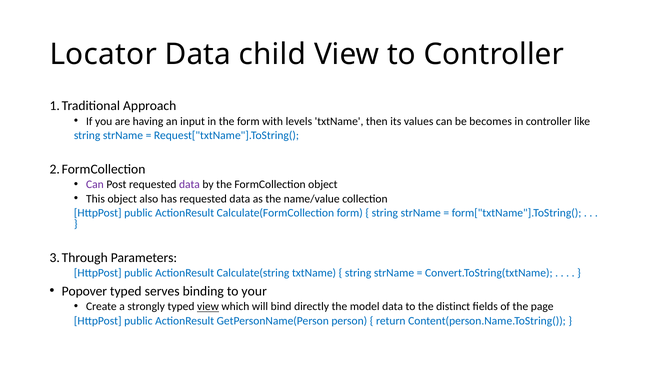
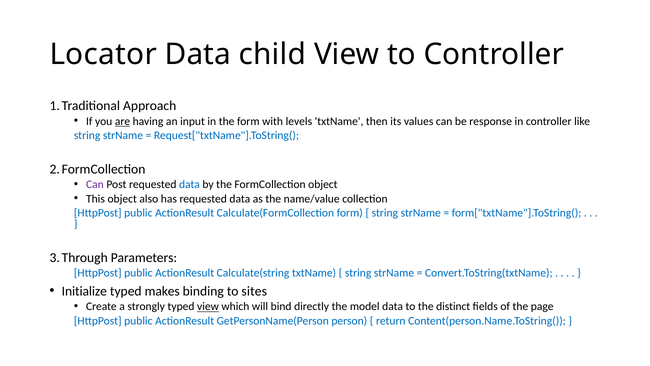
are underline: none -> present
becomes: becomes -> response
data at (189, 184) colour: purple -> blue
Popover: Popover -> Initialize
serves: serves -> makes
your: your -> sites
